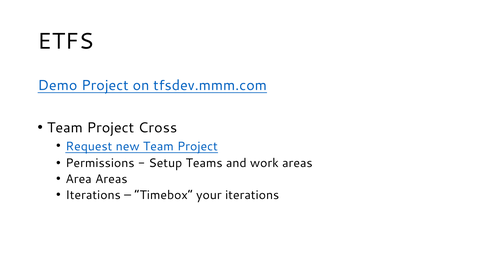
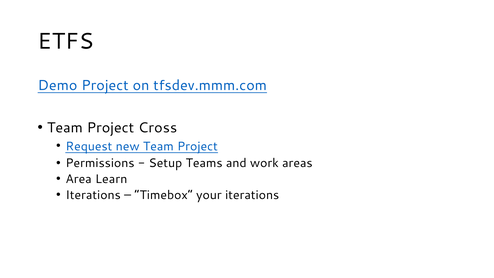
Area Areas: Areas -> Learn
